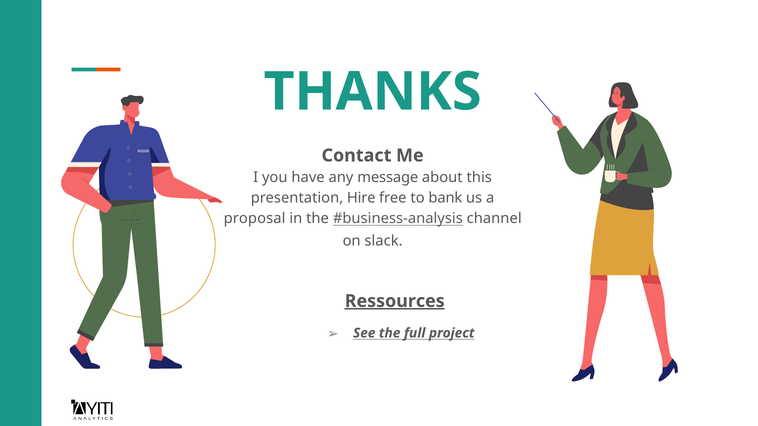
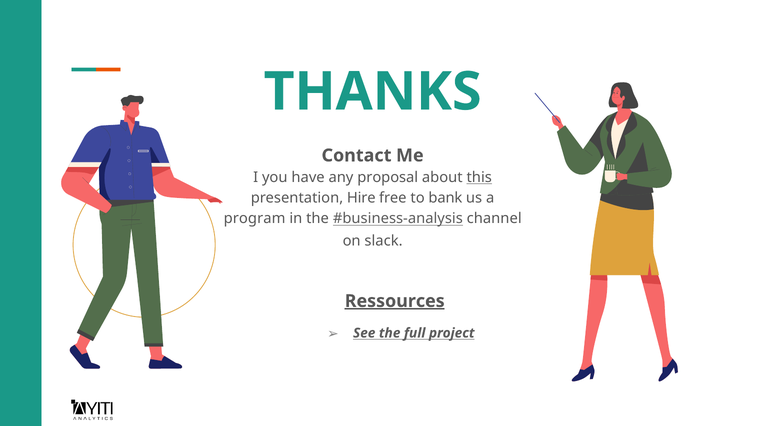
message: message -> proposal
this underline: none -> present
proposal: proposal -> program
